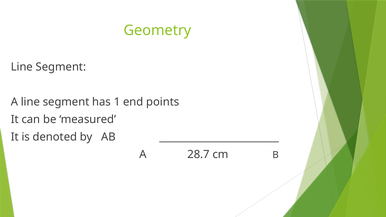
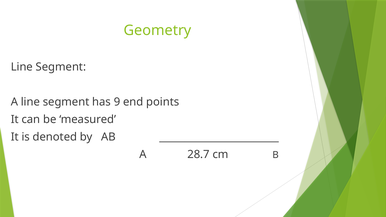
1: 1 -> 9
